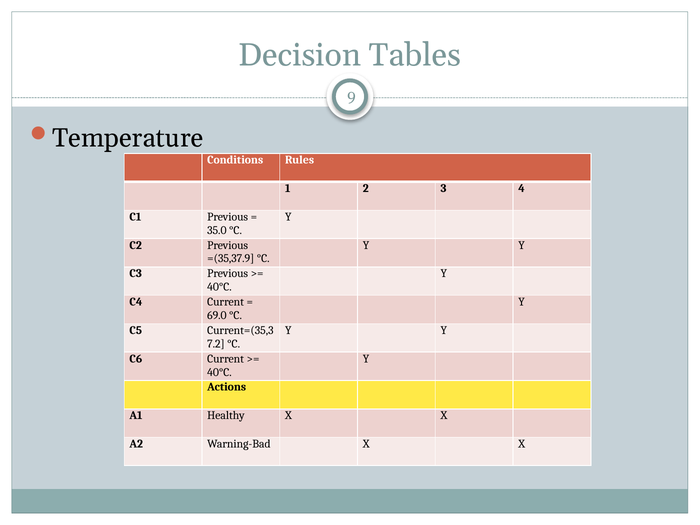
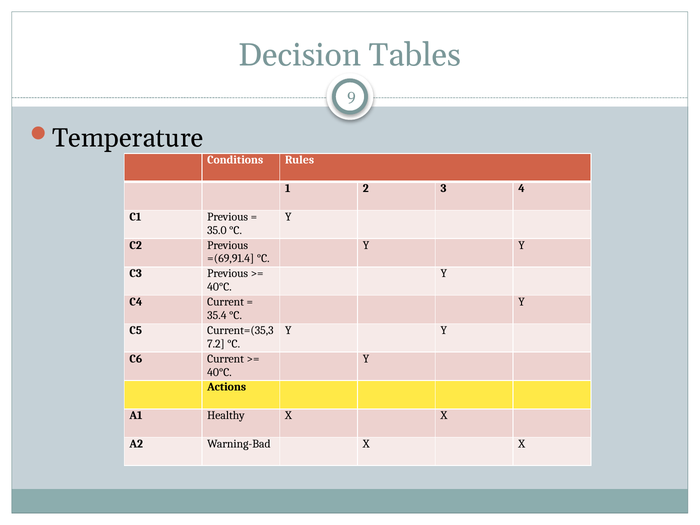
=(35,37.9: =(35,37.9 -> =(69,91.4
69.0: 69.0 -> 35.4
